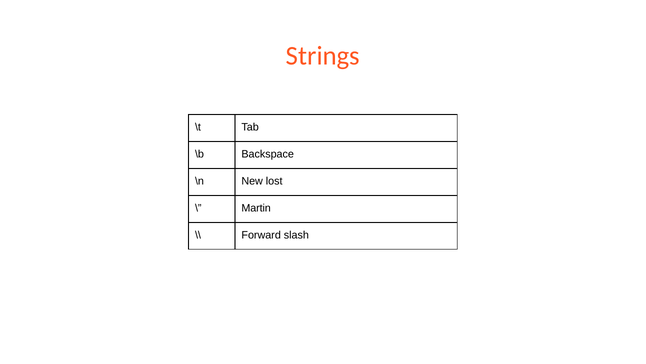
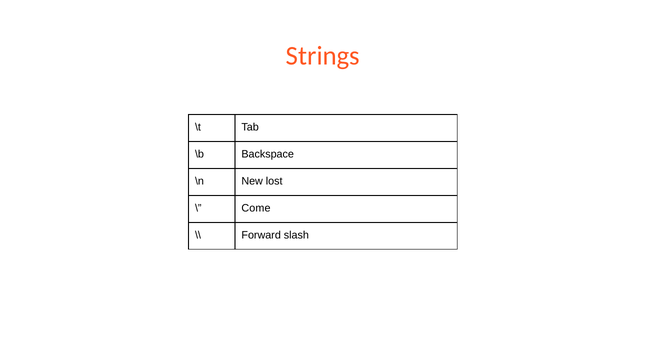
Martin: Martin -> Come
